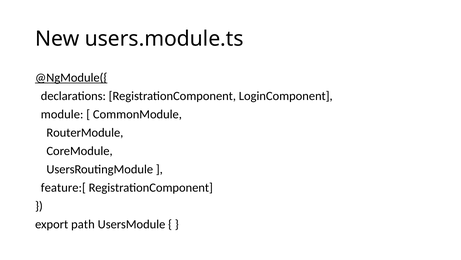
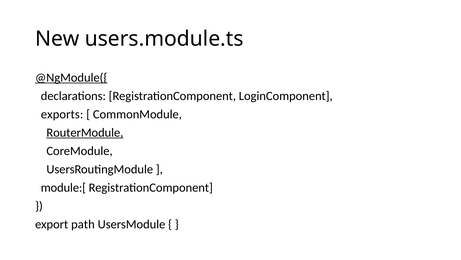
module: module -> exports
RouterModule underline: none -> present
feature:[: feature:[ -> module:[
